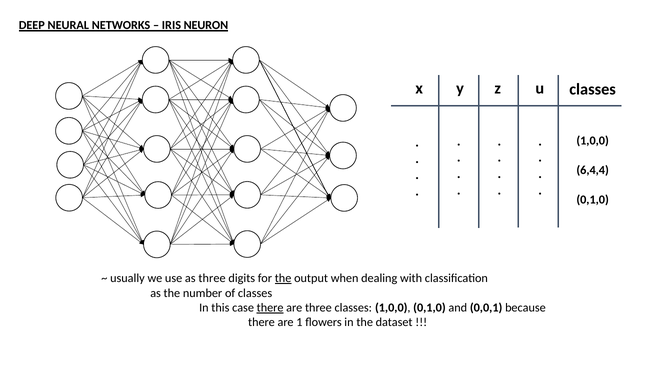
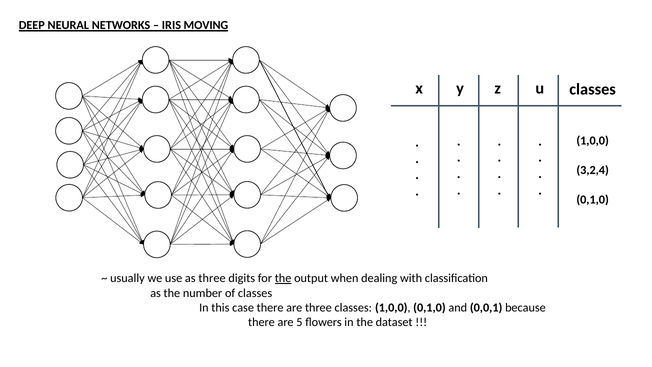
NEURON: NEURON -> MOVING
6,4,4: 6,4,4 -> 3,2,4
there at (270, 307) underline: present -> none
1: 1 -> 5
